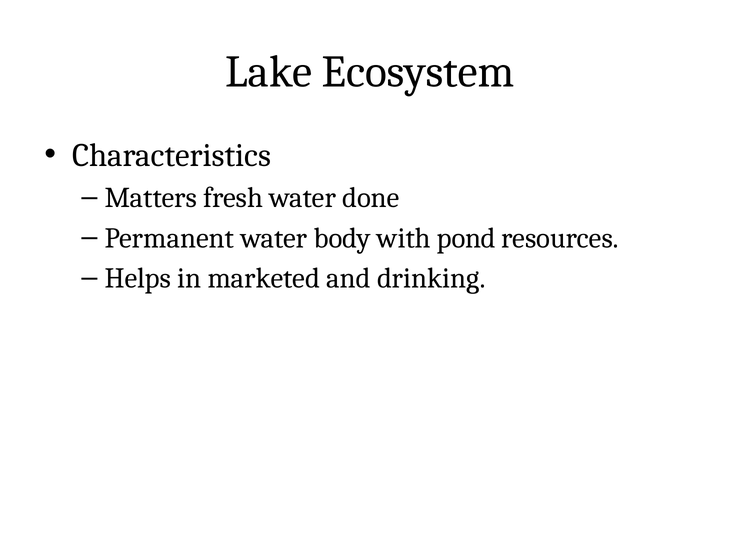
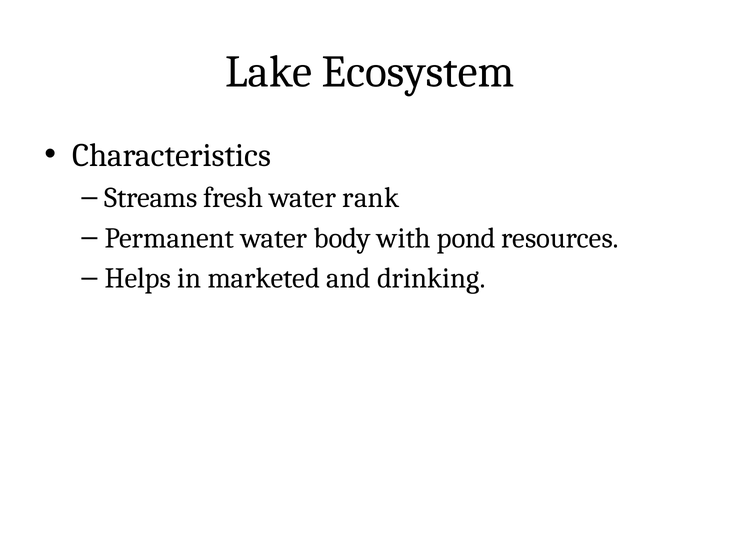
Matters: Matters -> Streams
done: done -> rank
